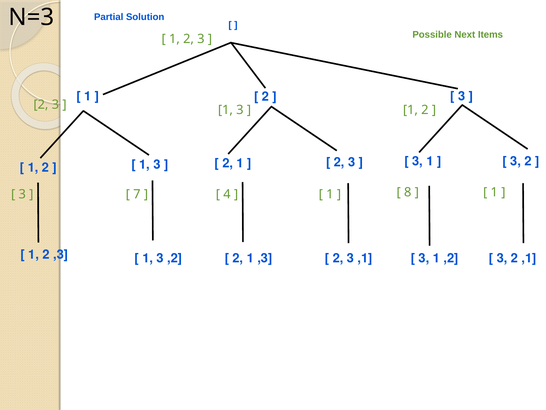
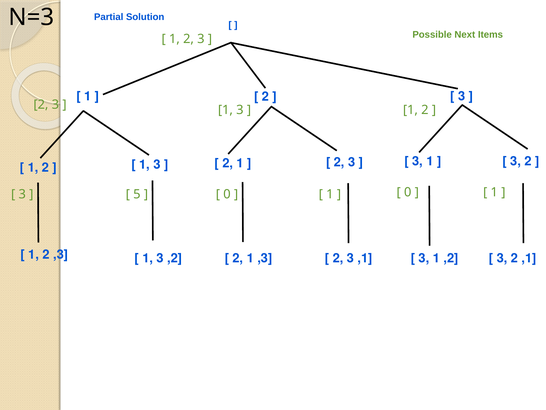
7: 7 -> 5
4 at (227, 194): 4 -> 0
8 at (408, 192): 8 -> 0
